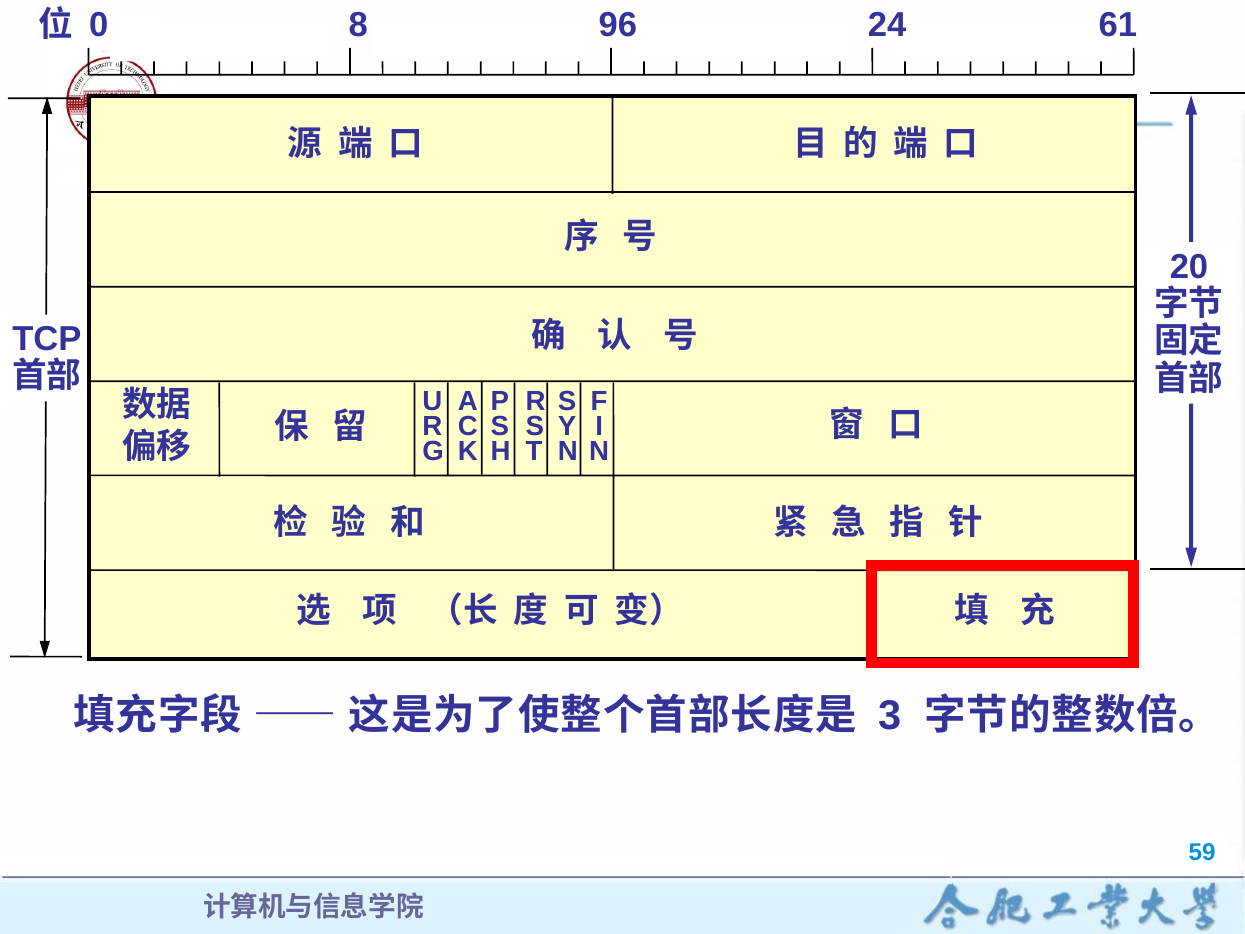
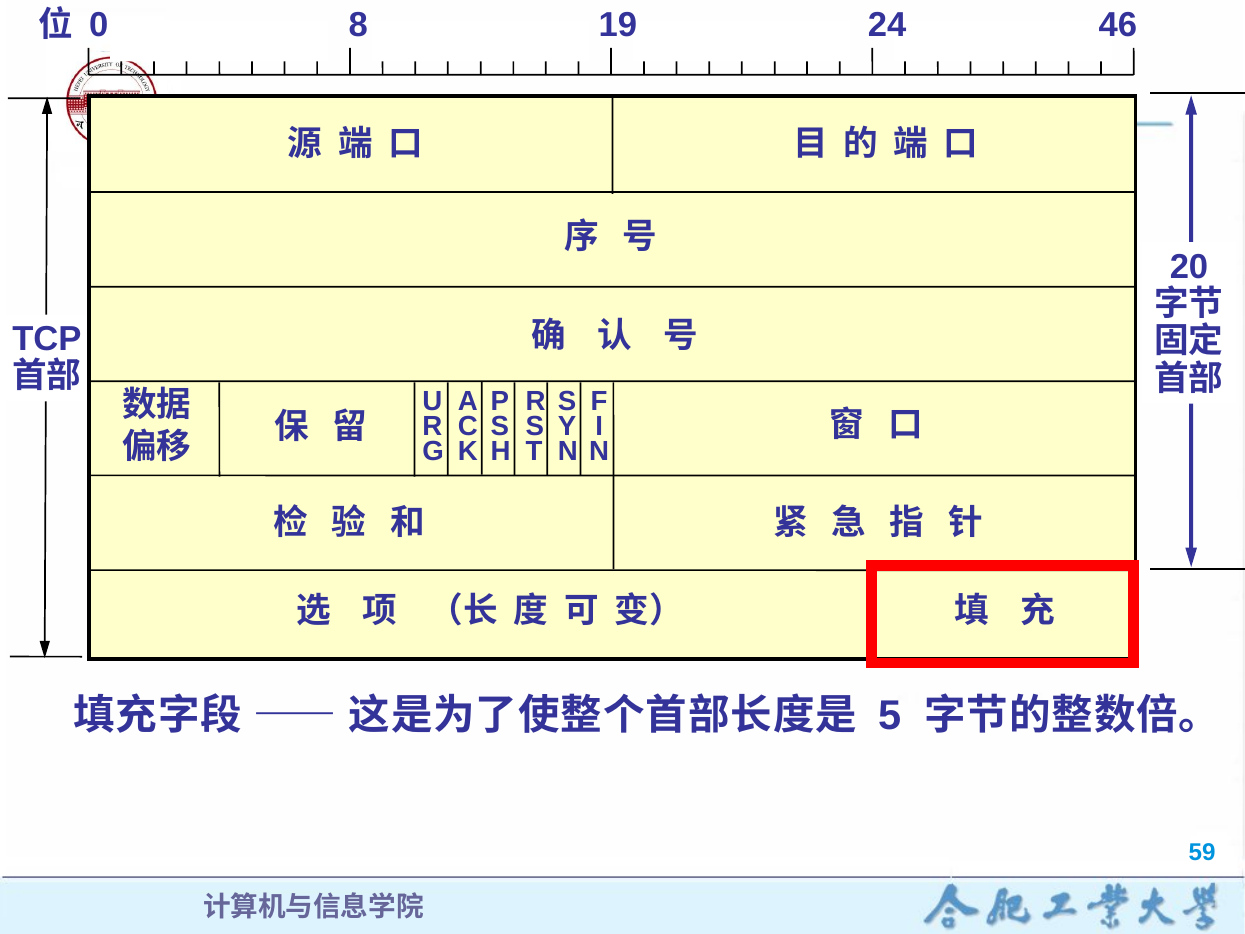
96: 96 -> 19
61: 61 -> 46
3: 3 -> 5
